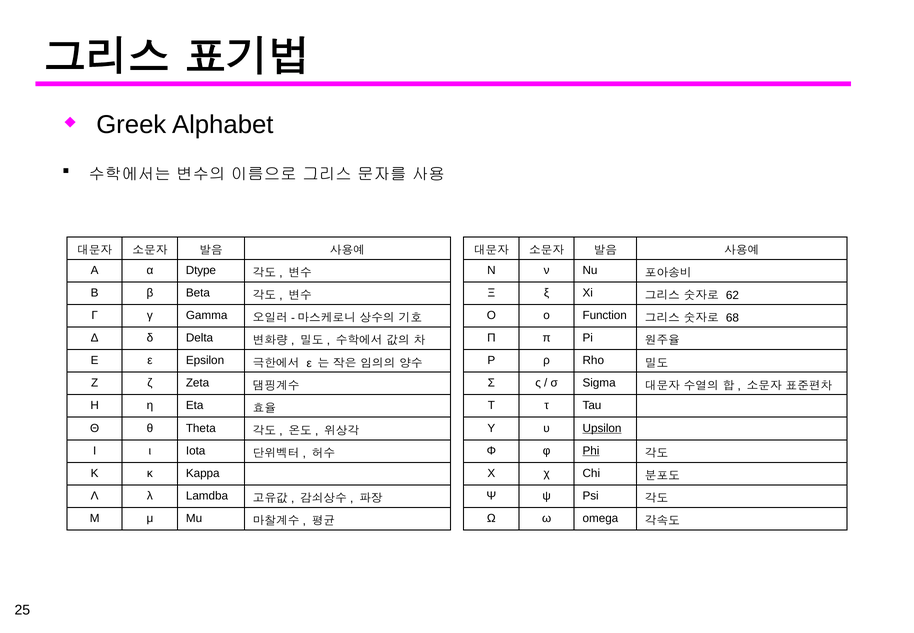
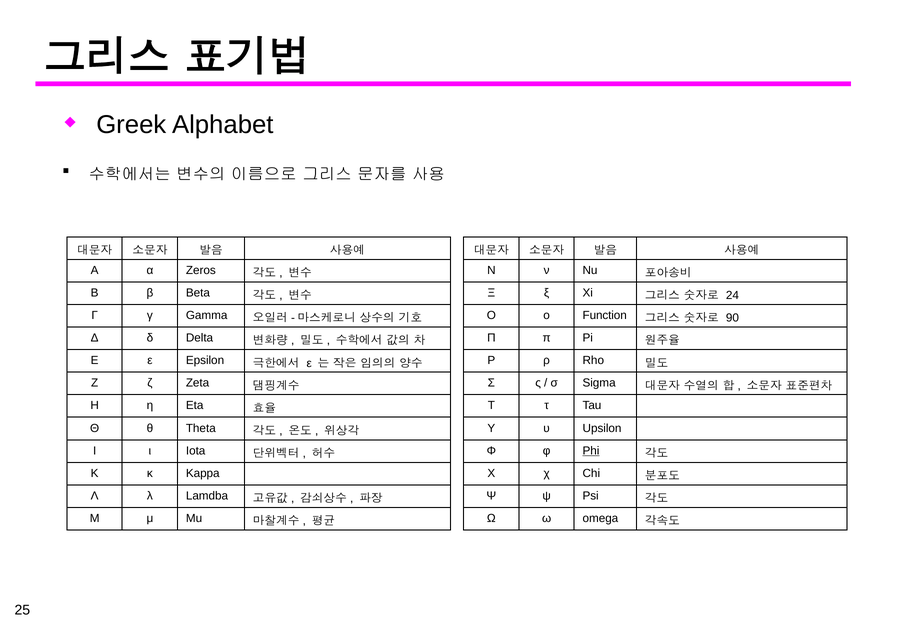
Dtype: Dtype -> Zeros
62: 62 -> 24
68: 68 -> 90
Upsilon underline: present -> none
